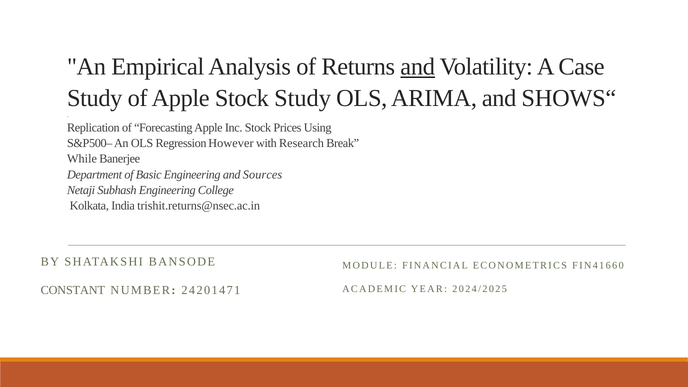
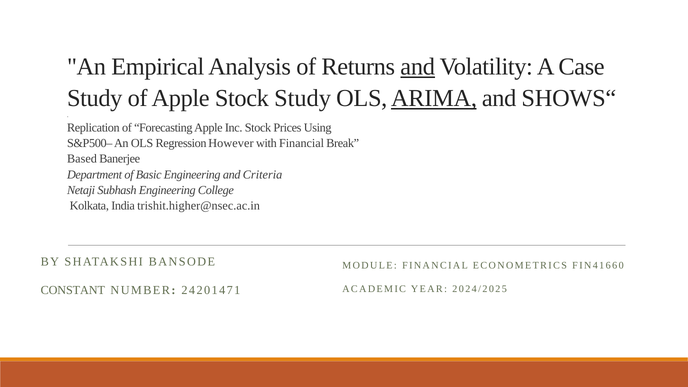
ARIMA underline: none -> present
with Research: Research -> Financial
While: While -> Based
Sources: Sources -> Criteria
trishit.returns@nsec.ac.in: trishit.returns@nsec.ac.in -> trishit.higher@nsec.ac.in
